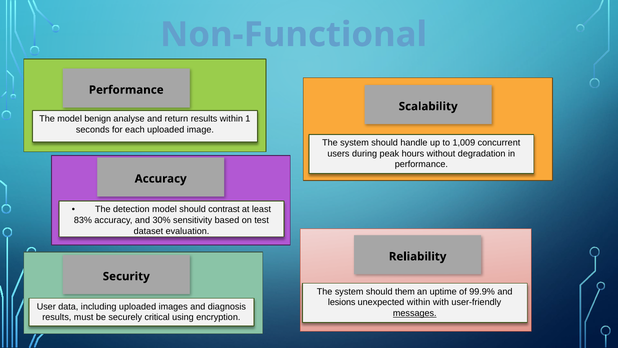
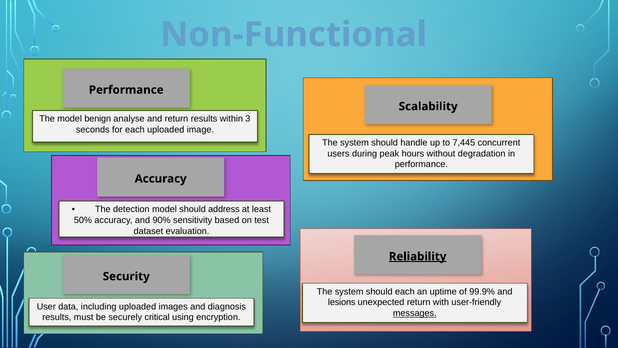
1: 1 -> 3
1,009: 1,009 -> 7,445
contrast: contrast -> address
83%: 83% -> 50%
30%: 30% -> 90%
Reliability underline: none -> present
should them: them -> each
unexpected within: within -> return
